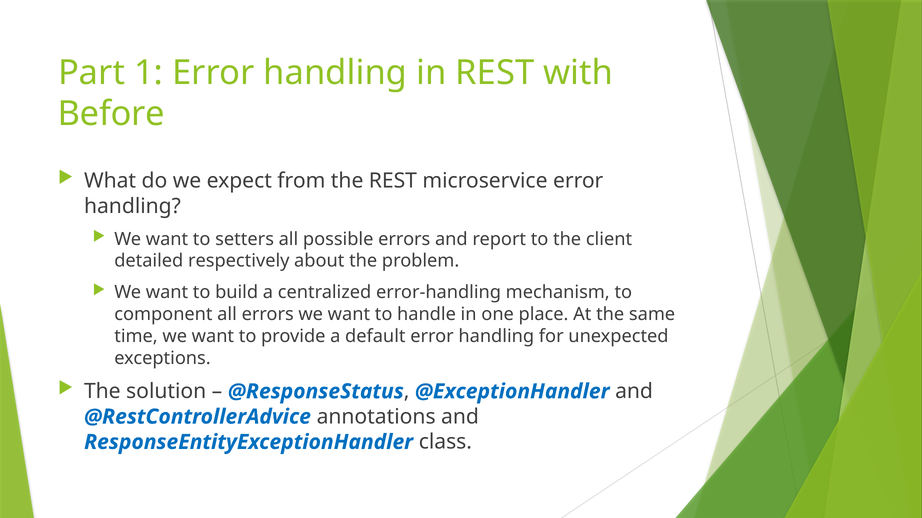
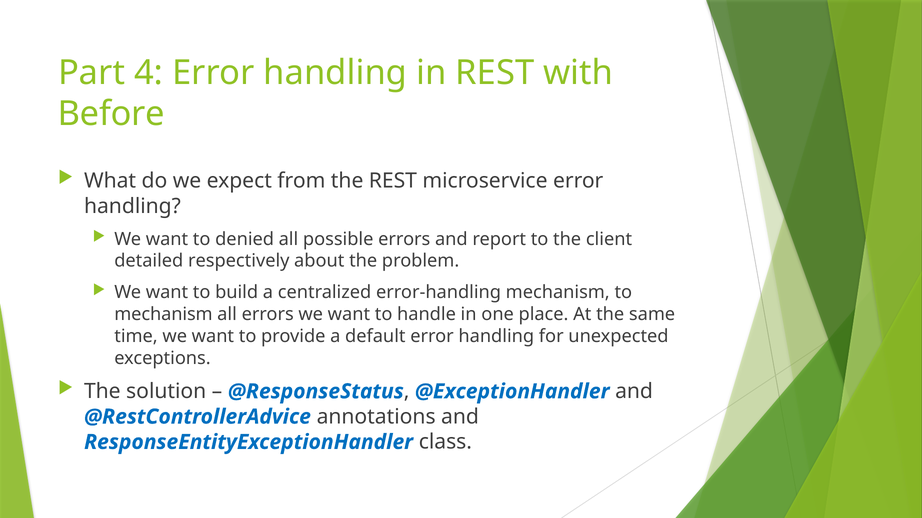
1: 1 -> 4
setters: setters -> denied
component at (163, 315): component -> mechanism
